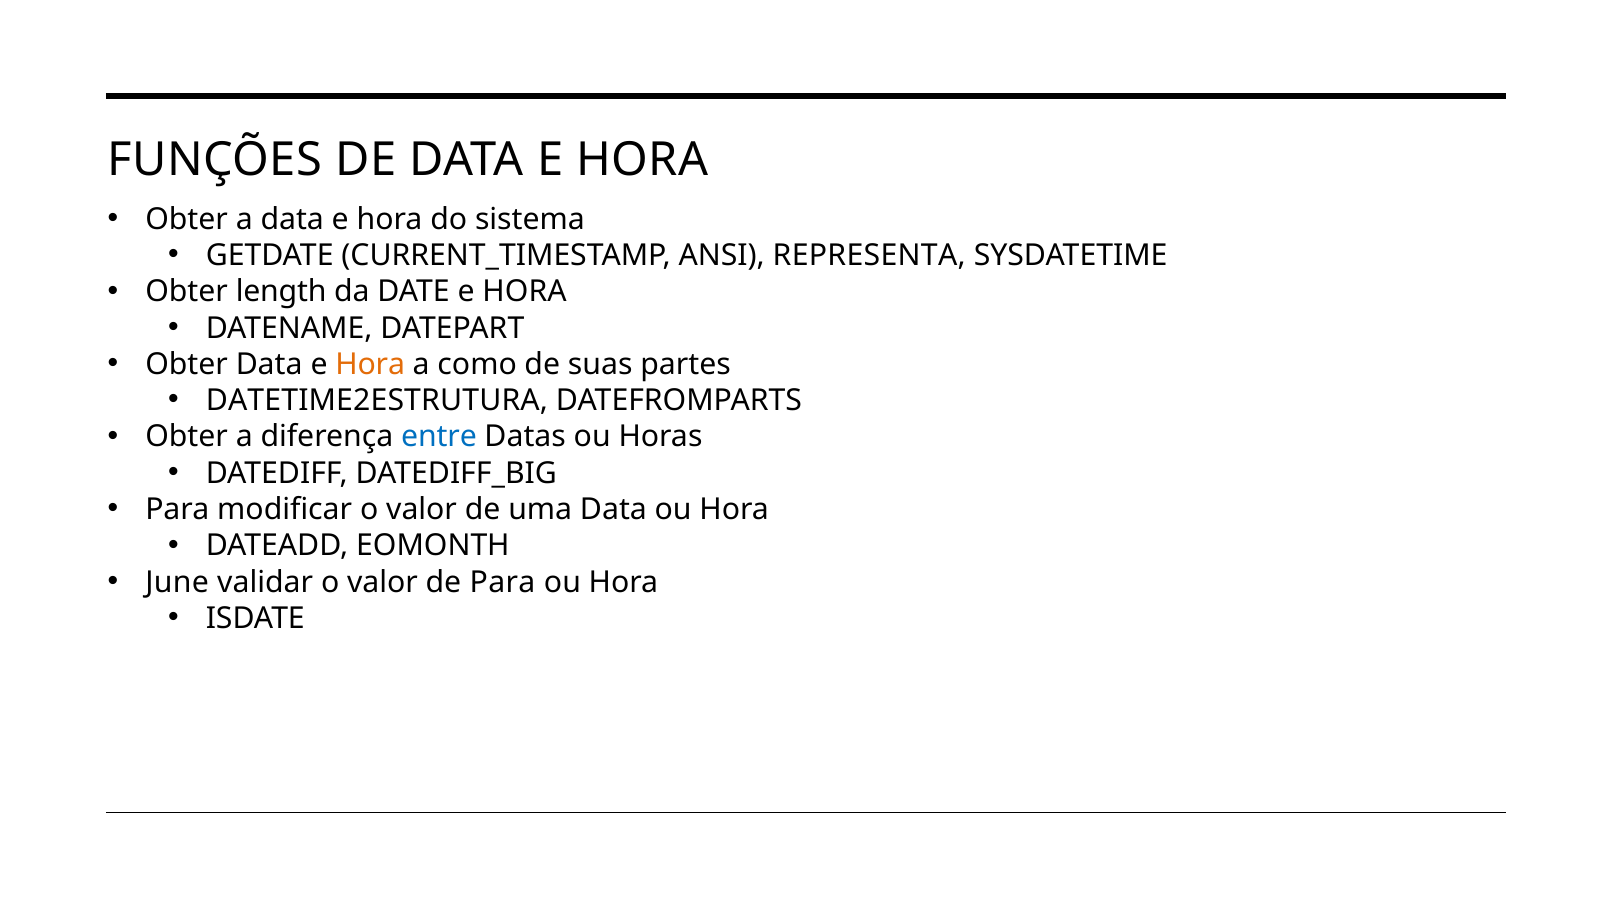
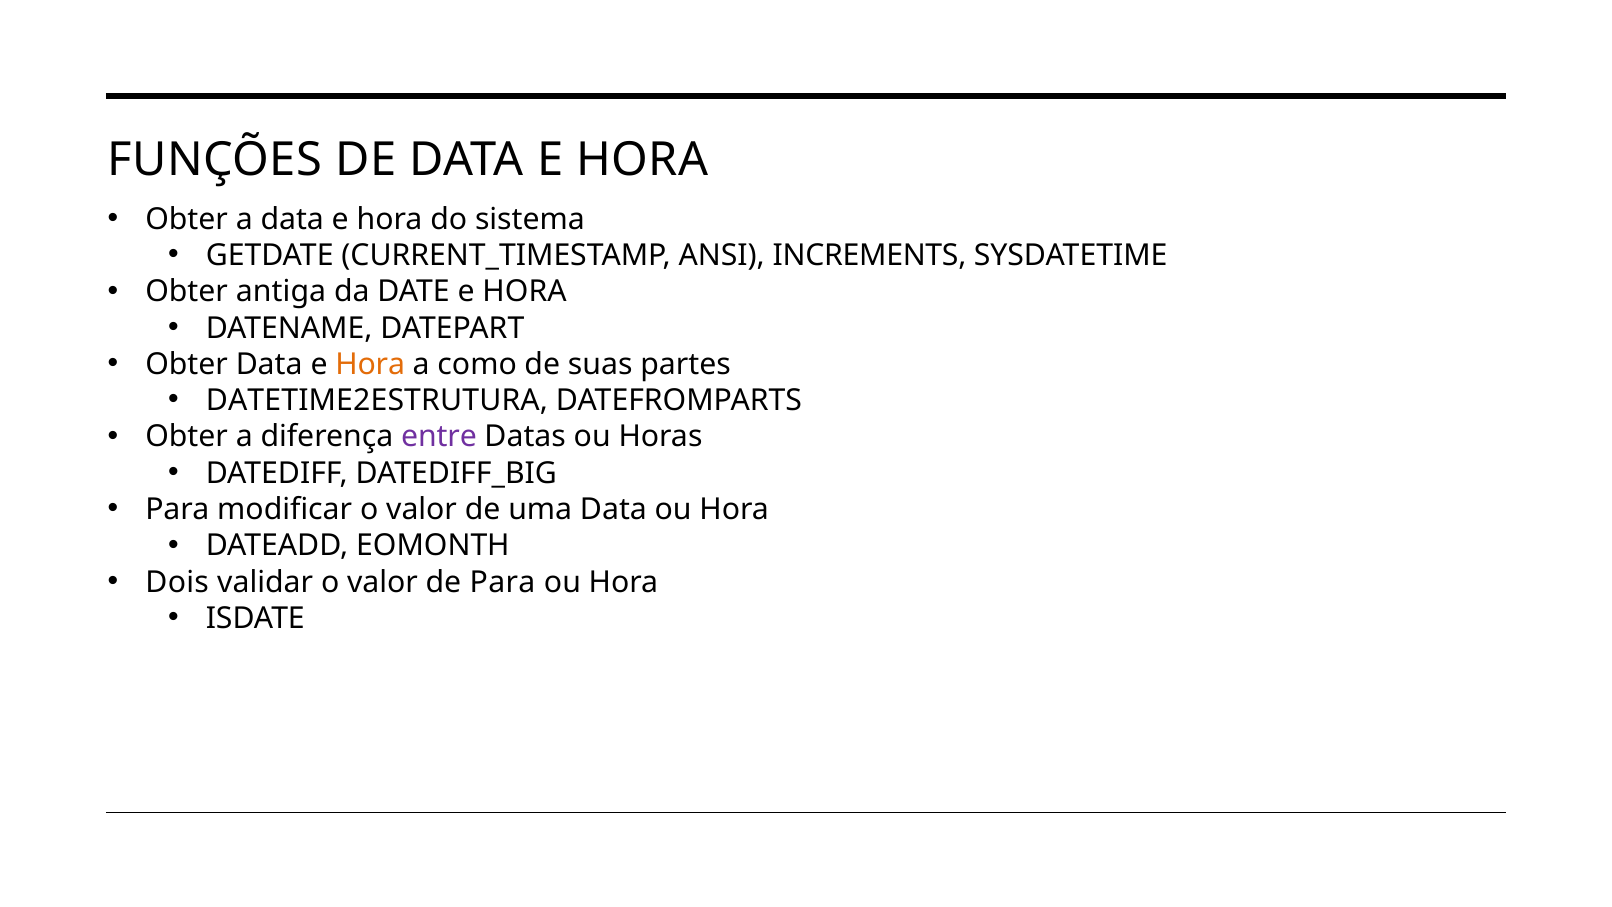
REPRESENTA: REPRESENTA -> INCREMENTS
length: length -> antiga
entre colour: blue -> purple
June: June -> Dois
